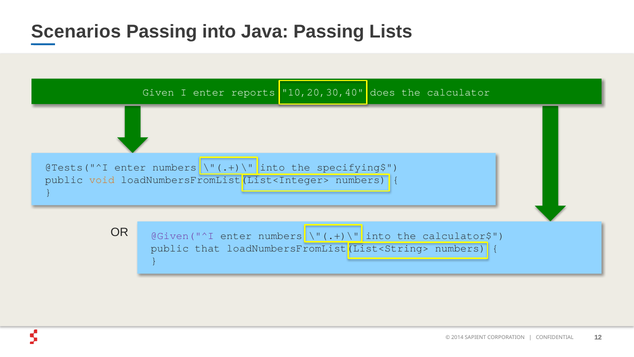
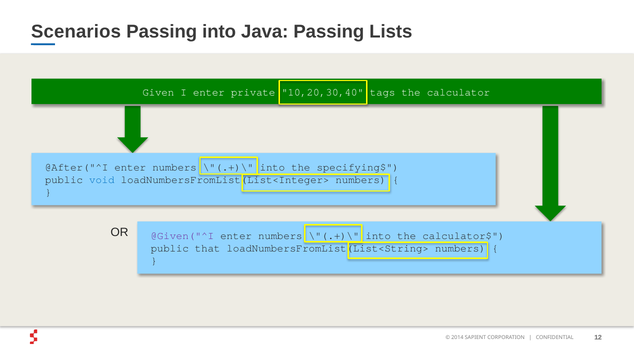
reports: reports -> private
does: does -> tags
@Tests("^I: @Tests("^I -> @After("^I
void colour: orange -> blue
